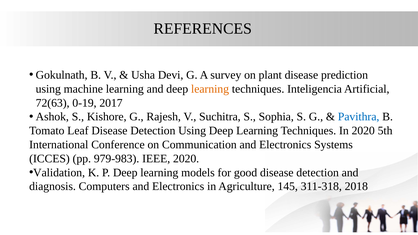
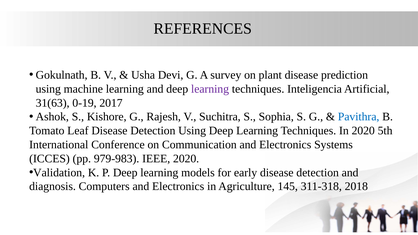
learning at (210, 89) colour: orange -> purple
72(63: 72(63 -> 31(63
good: good -> early
